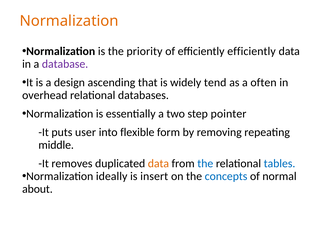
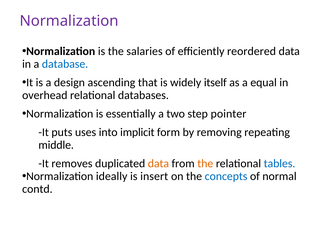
Normalization at (69, 21) colour: orange -> purple
priority: priority -> salaries
efficiently efficiently: efficiently -> reordered
database colour: purple -> blue
tend: tend -> itself
often: often -> equal
user: user -> uses
flexible: flexible -> implicit
the at (205, 163) colour: blue -> orange
about: about -> contd
